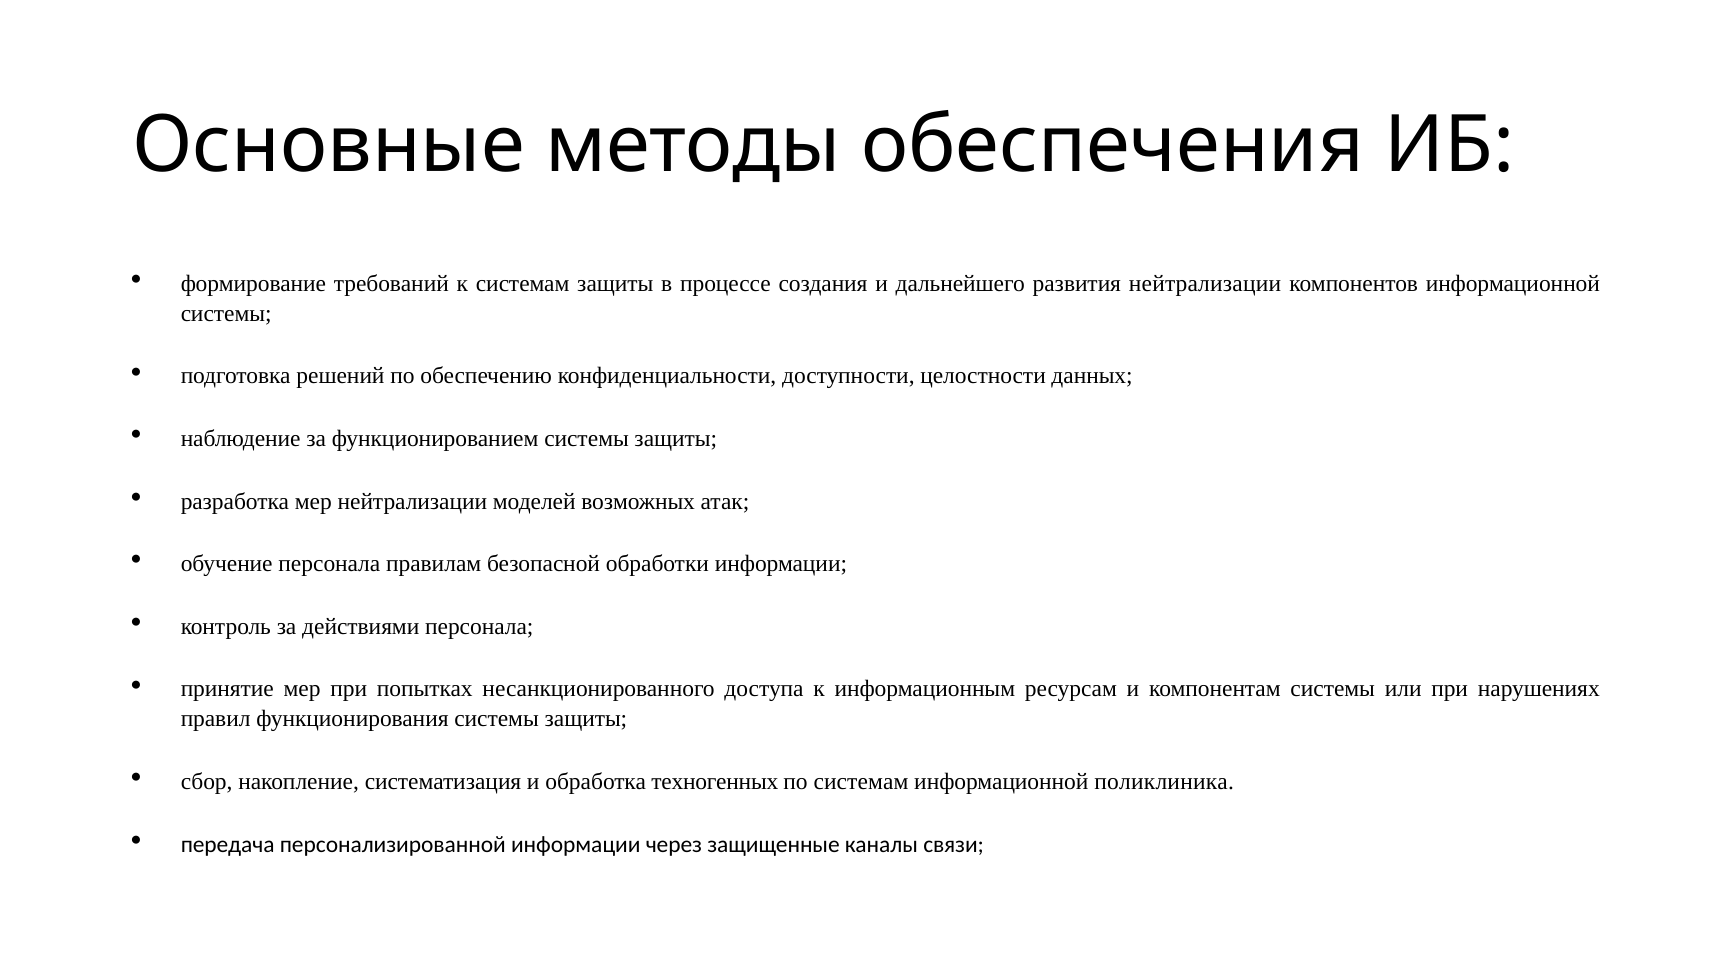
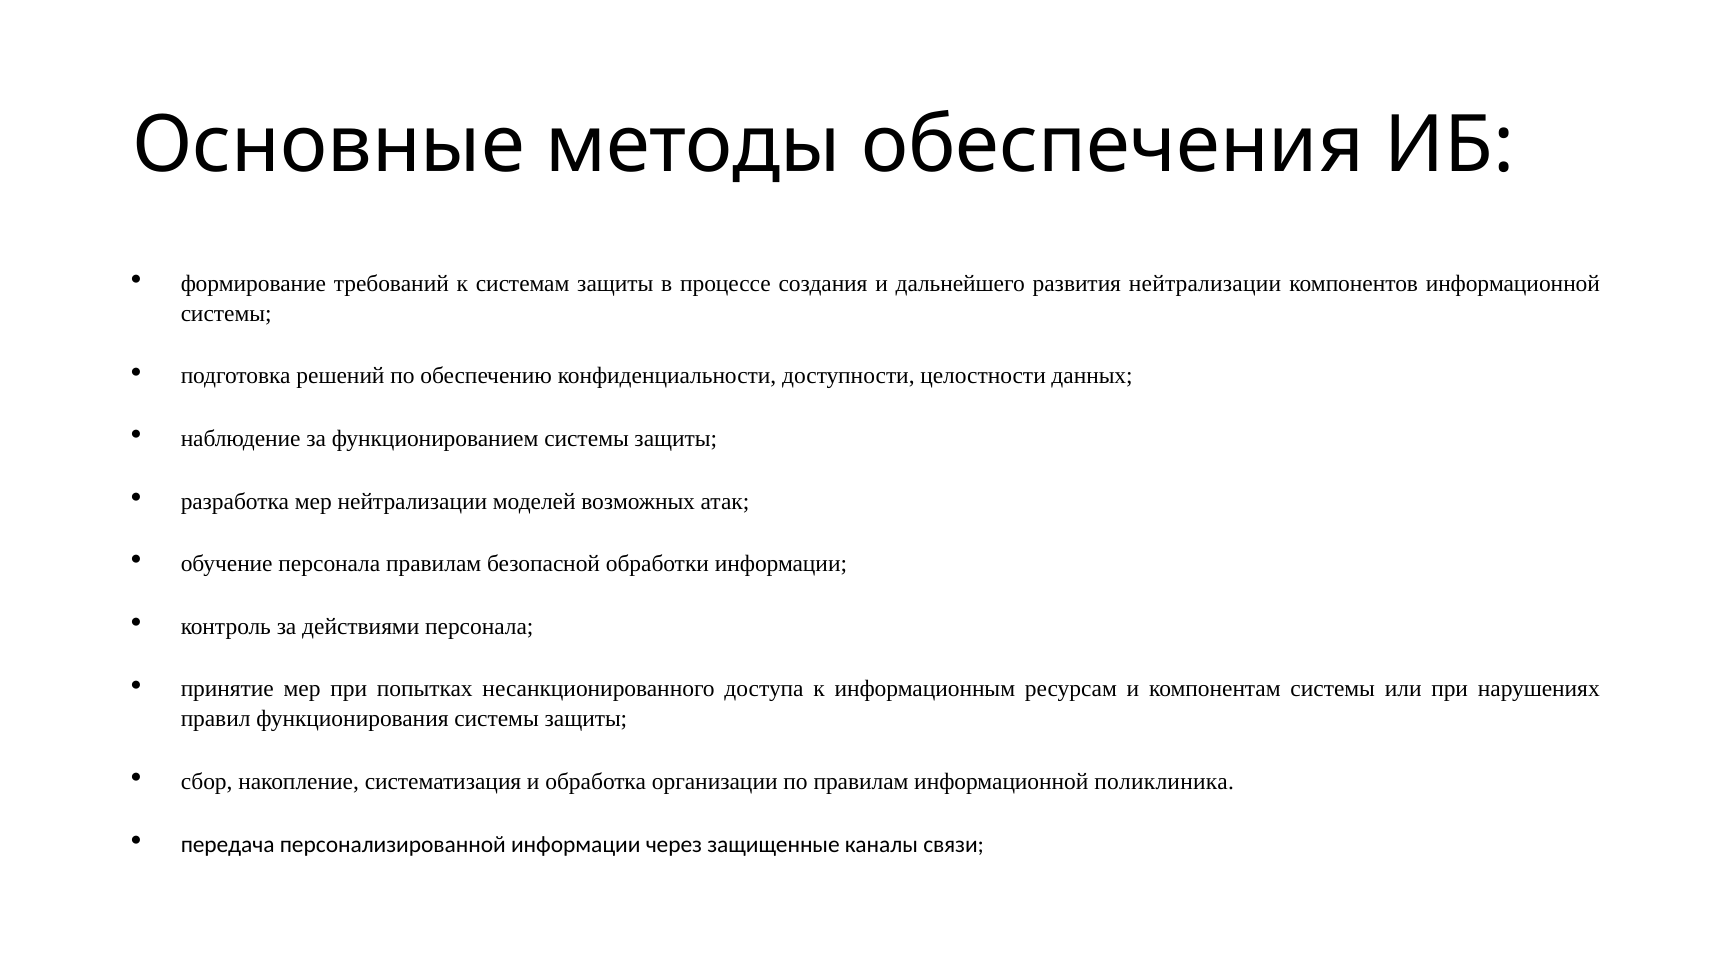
техногенных: техногенных -> организации
по системам: системам -> правилам
